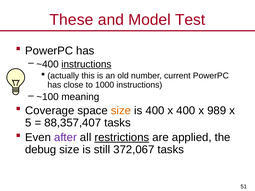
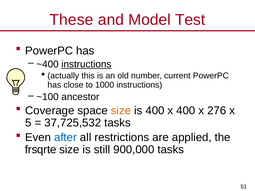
meaning: meaning -> ancestor
989: 989 -> 276
88,357,407: 88,357,407 -> 37,725,532
after colour: purple -> blue
restrictions underline: present -> none
debug: debug -> frsqrte
372,067: 372,067 -> 900,000
